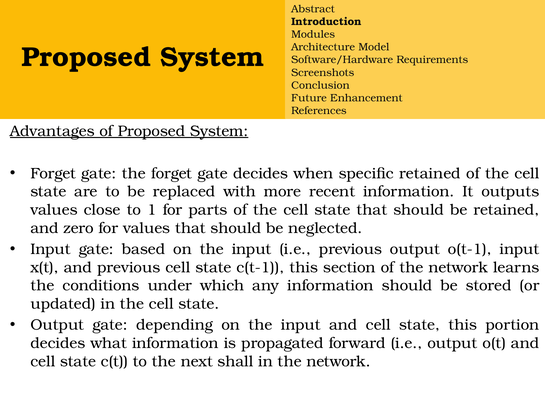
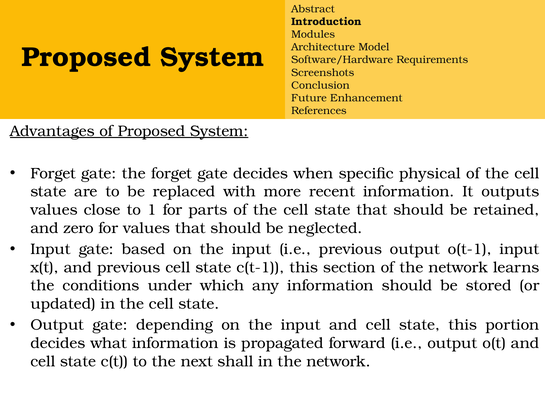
specific retained: retained -> physical
